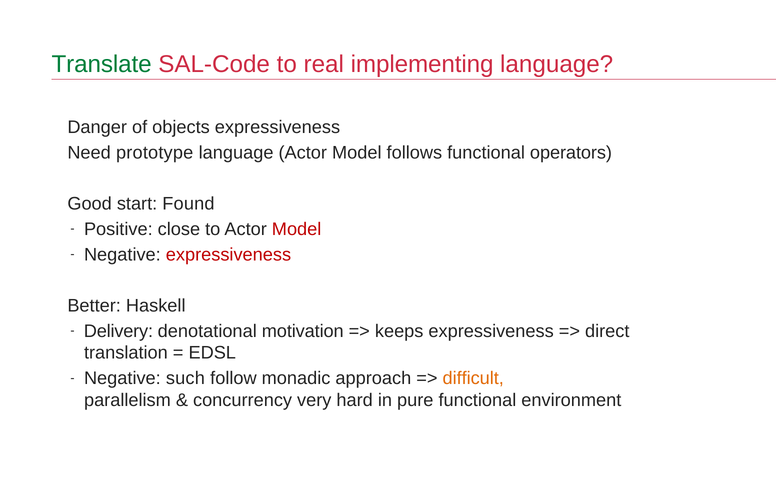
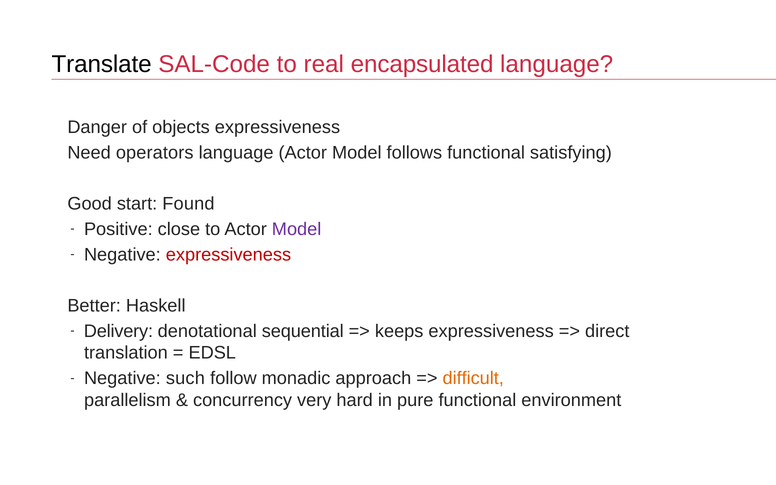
Translate colour: green -> black
implementing: implementing -> encapsulated
prototype: prototype -> operators
operators: operators -> satisfying
Model at (297, 229) colour: red -> purple
motivation: motivation -> sequential
